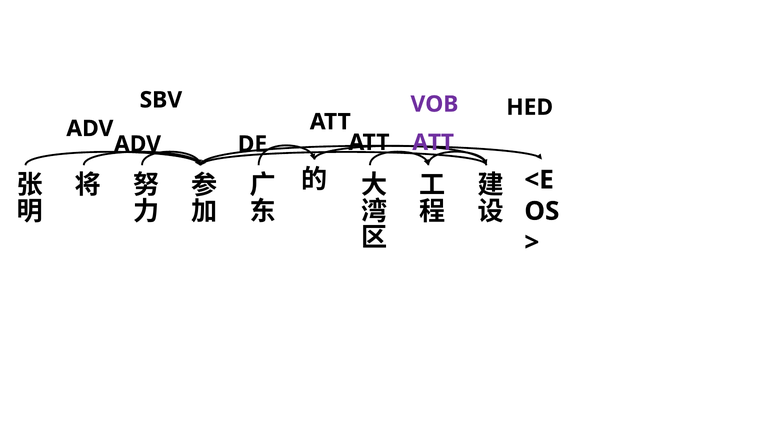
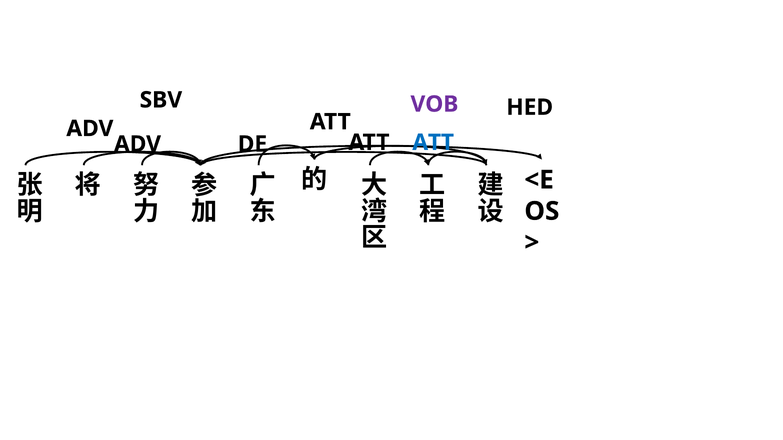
ATT at (433, 143) colour: purple -> blue
